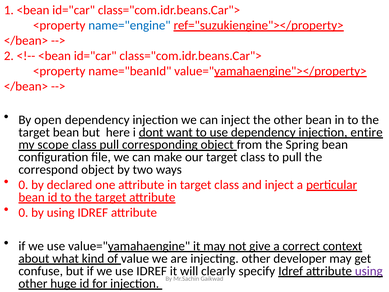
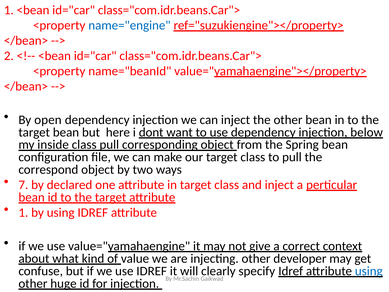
entire: entire -> below
scope: scope -> inside
0 at (23, 185): 0 -> 7
0 at (23, 212): 0 -> 1
using at (369, 271) colour: purple -> blue
